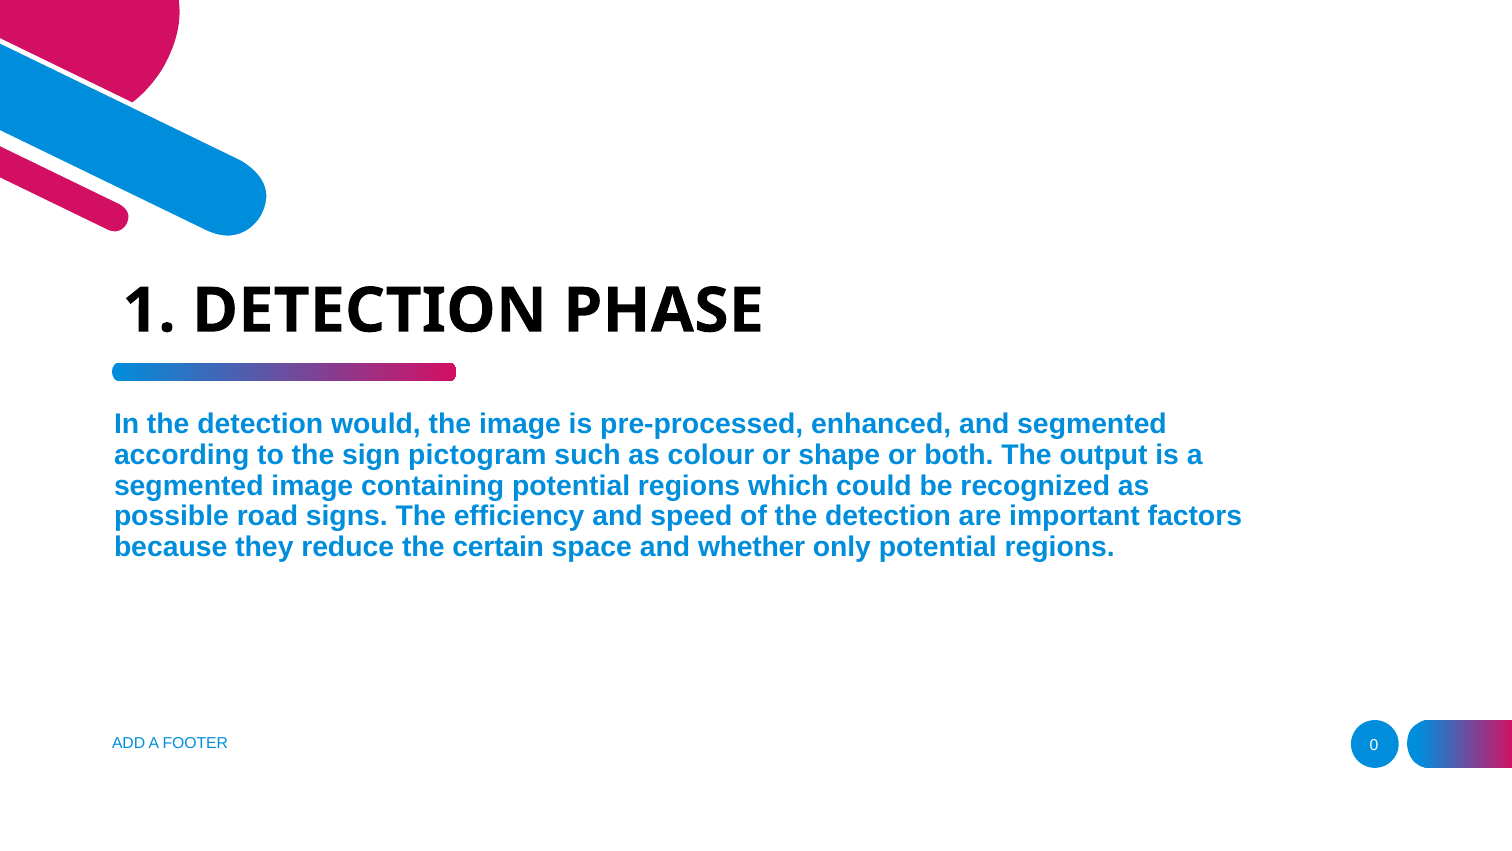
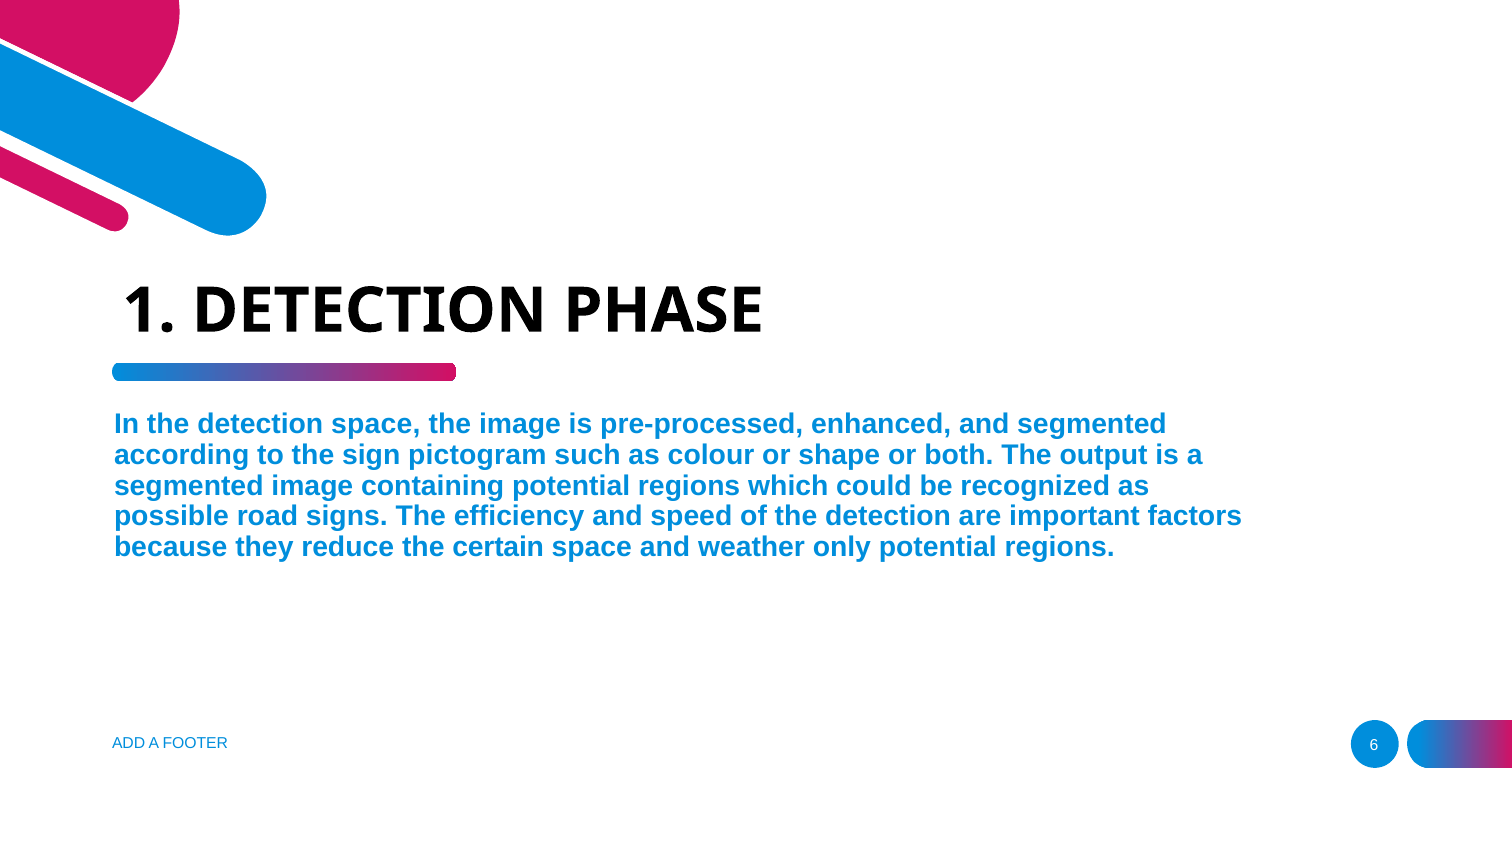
detection would: would -> space
whether: whether -> weather
0: 0 -> 6
